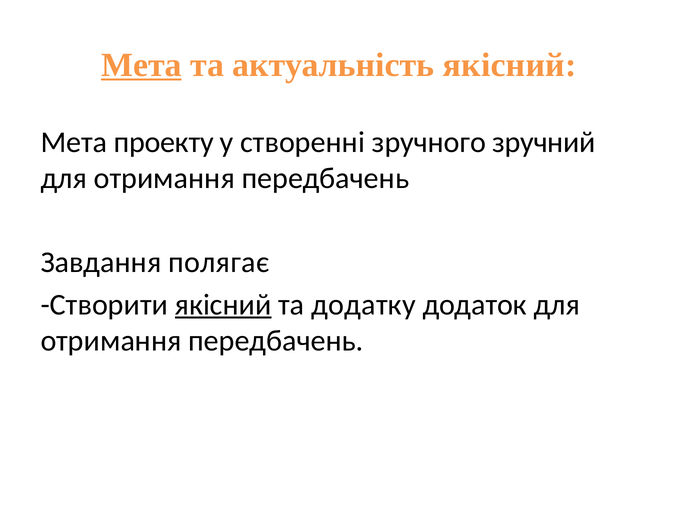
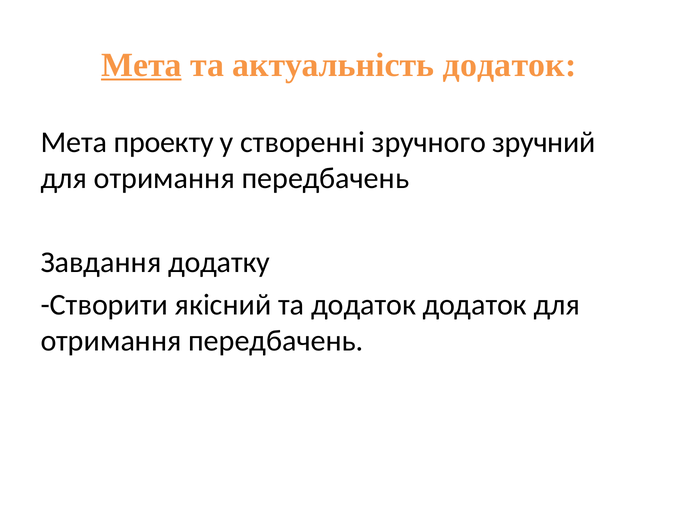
актуальність якісний: якісний -> додаток
полягає: полягає -> додатку
якісний at (223, 305) underline: present -> none
та додатку: додатку -> додаток
